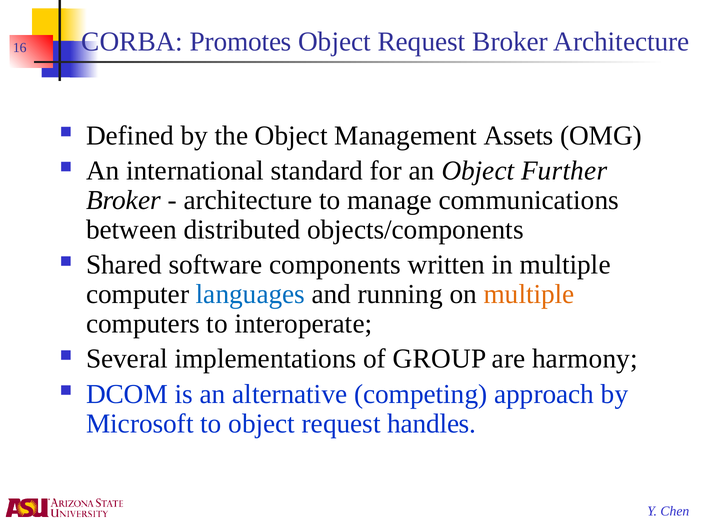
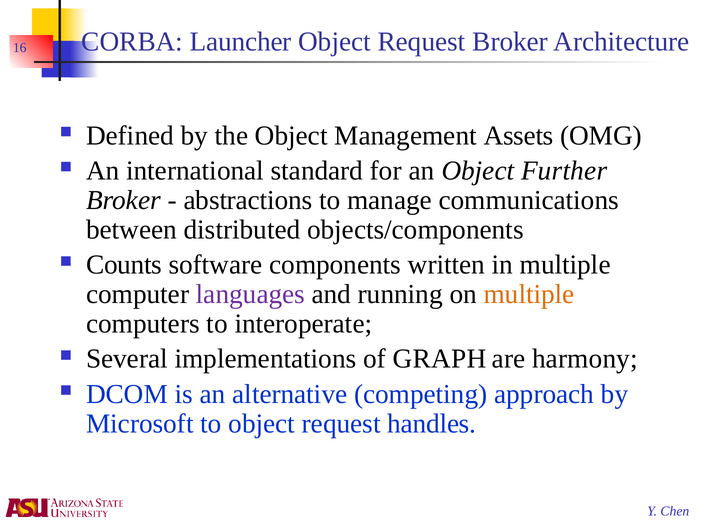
Promotes: Promotes -> Launcher
architecture at (248, 200): architecture -> abstractions
Shared: Shared -> Counts
languages colour: blue -> purple
GROUP: GROUP -> GRAPH
